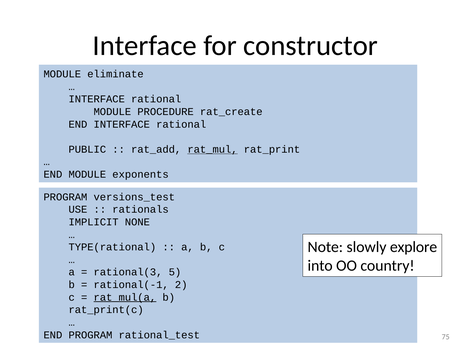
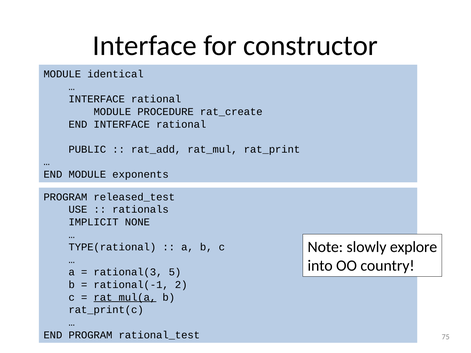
eliminate: eliminate -> identical
rat_mul underline: present -> none
versions_test: versions_test -> released_test
